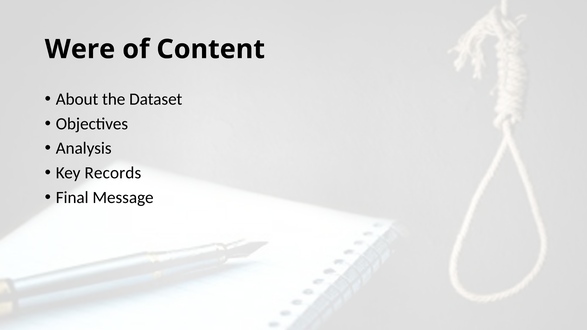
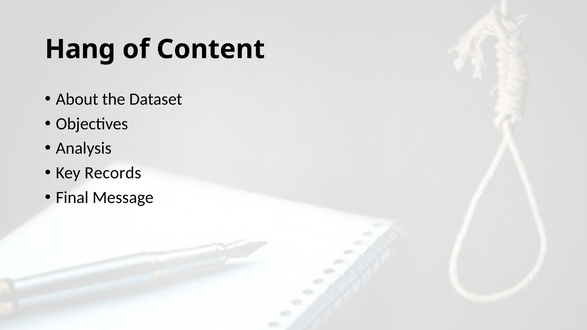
Were: Were -> Hang
